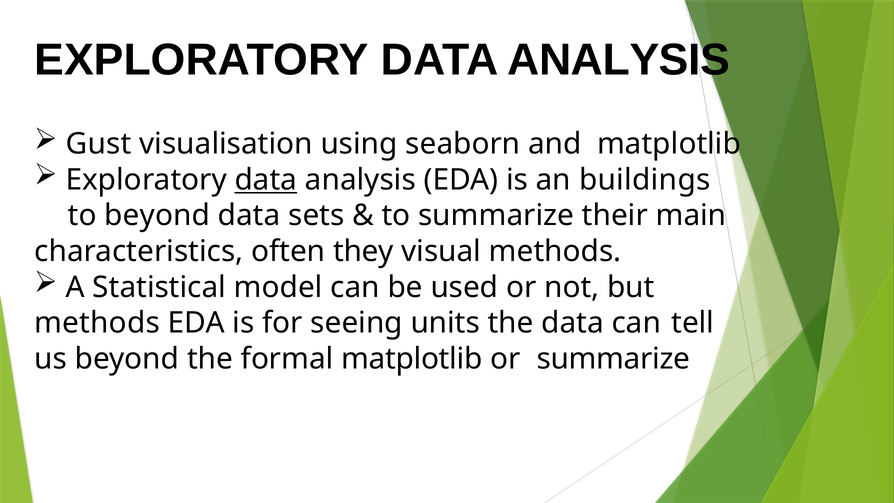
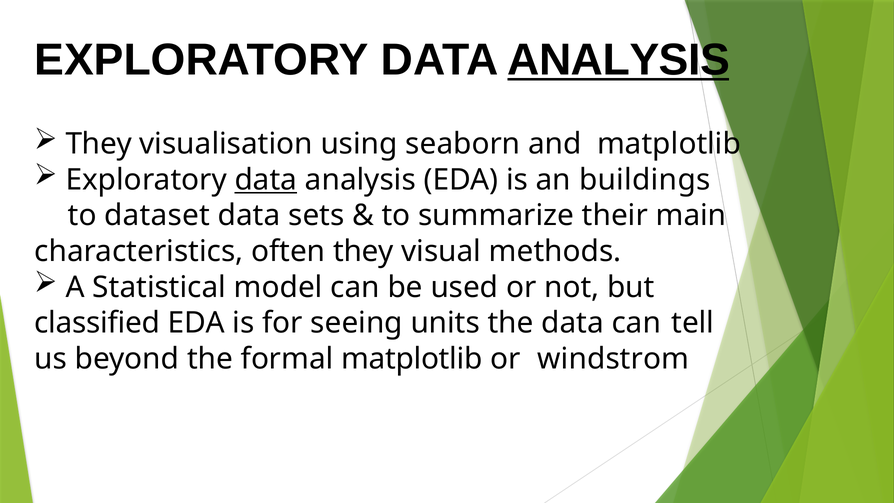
ANALYSIS at (619, 60) underline: none -> present
Gust at (99, 144): Gust -> They
to beyond: beyond -> dataset
methods at (97, 323): methods -> classified
or summarize: summarize -> windstrom
